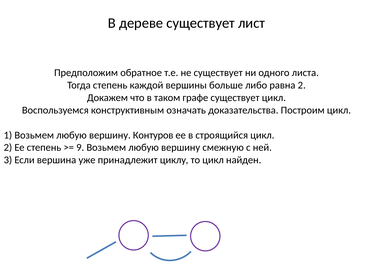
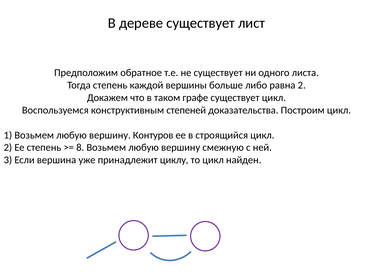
означать: означать -> степеней
9: 9 -> 8
